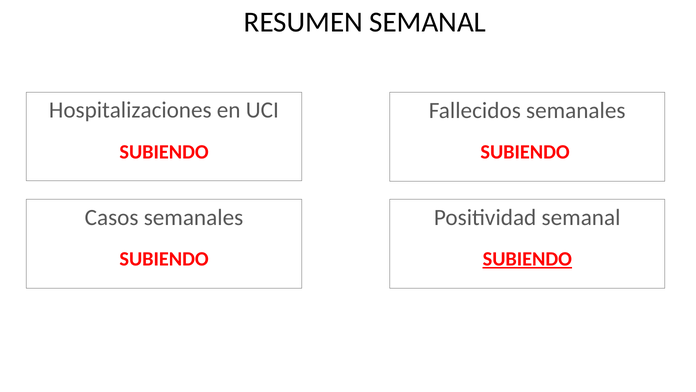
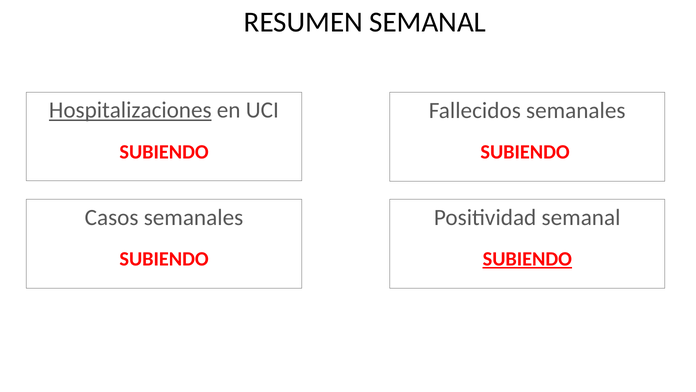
Hospitalizaciones underline: none -> present
